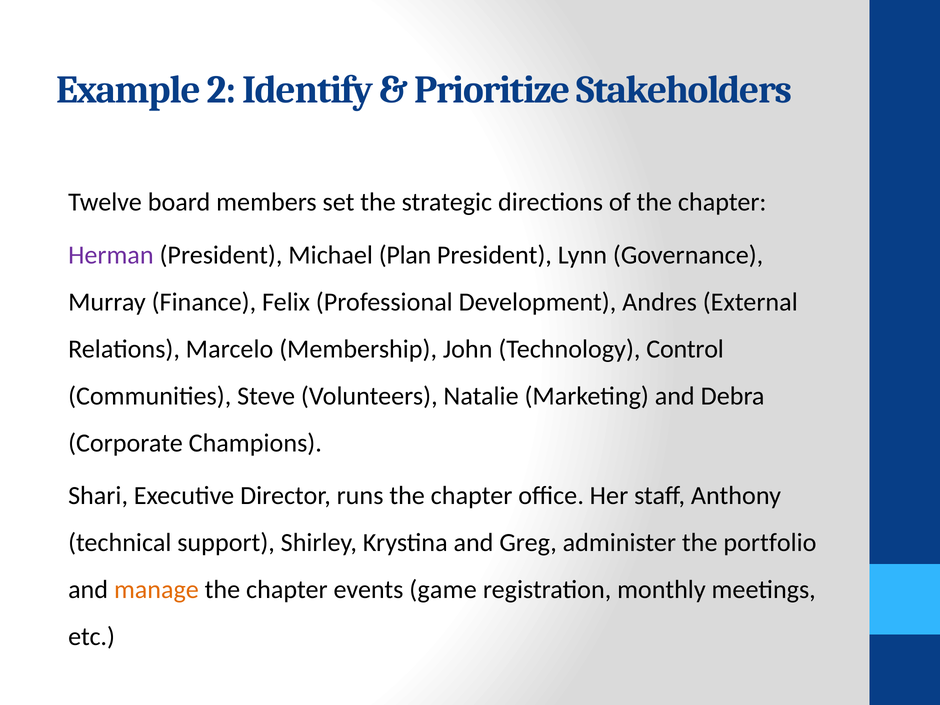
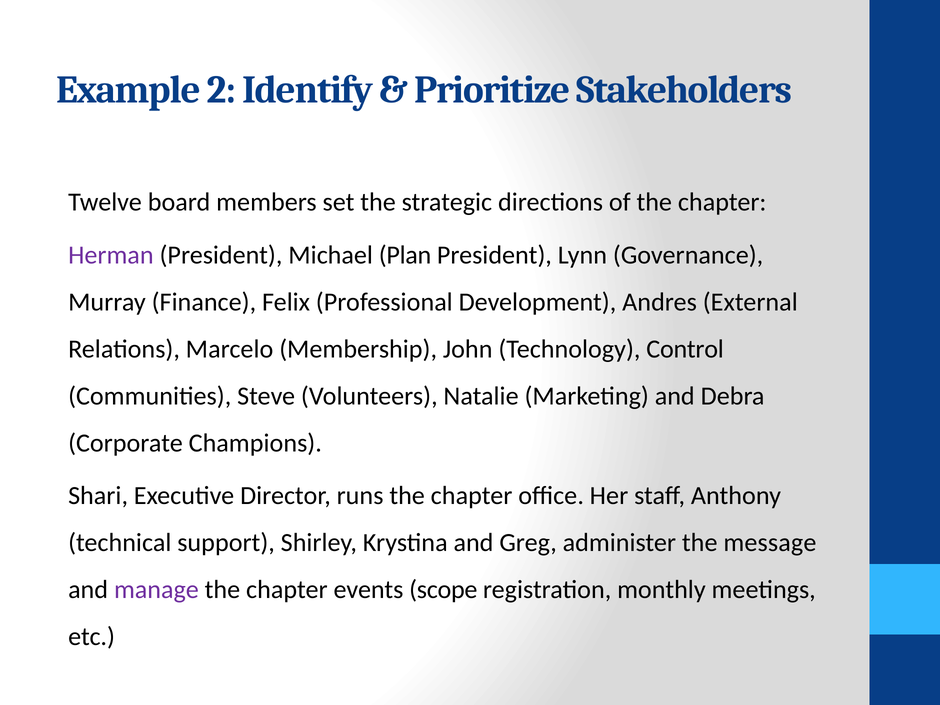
portfolio: portfolio -> message
manage colour: orange -> purple
game: game -> scope
